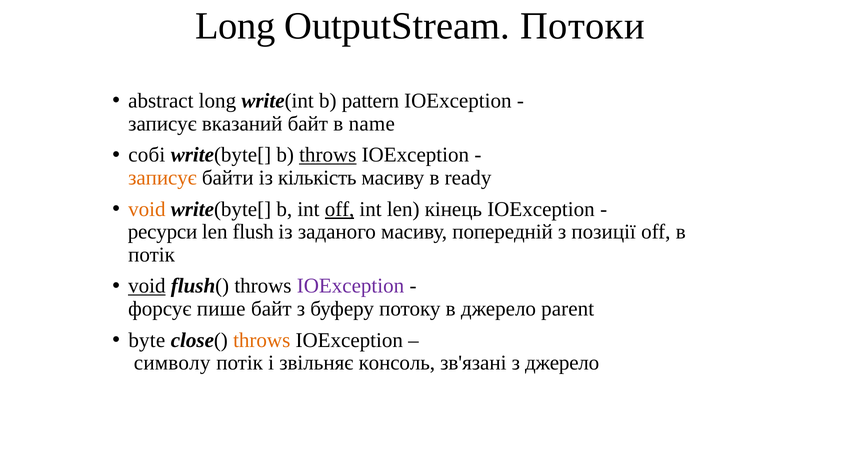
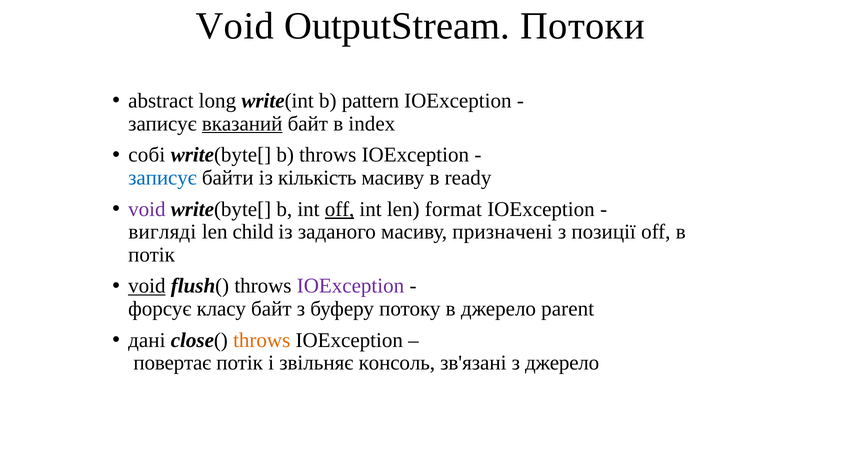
Long at (235, 26): Long -> Void
вказаний underline: none -> present
name: name -> index
throws at (328, 155) underline: present -> none
записує at (162, 178) colour: orange -> blue
void at (147, 209) colour: orange -> purple
кінець: кінець -> format
ресурси: ресурси -> вигляді
flush: flush -> child
попередній: попередній -> призначені
пише: пише -> класу
byte: byte -> дані
символу: символу -> повертає
